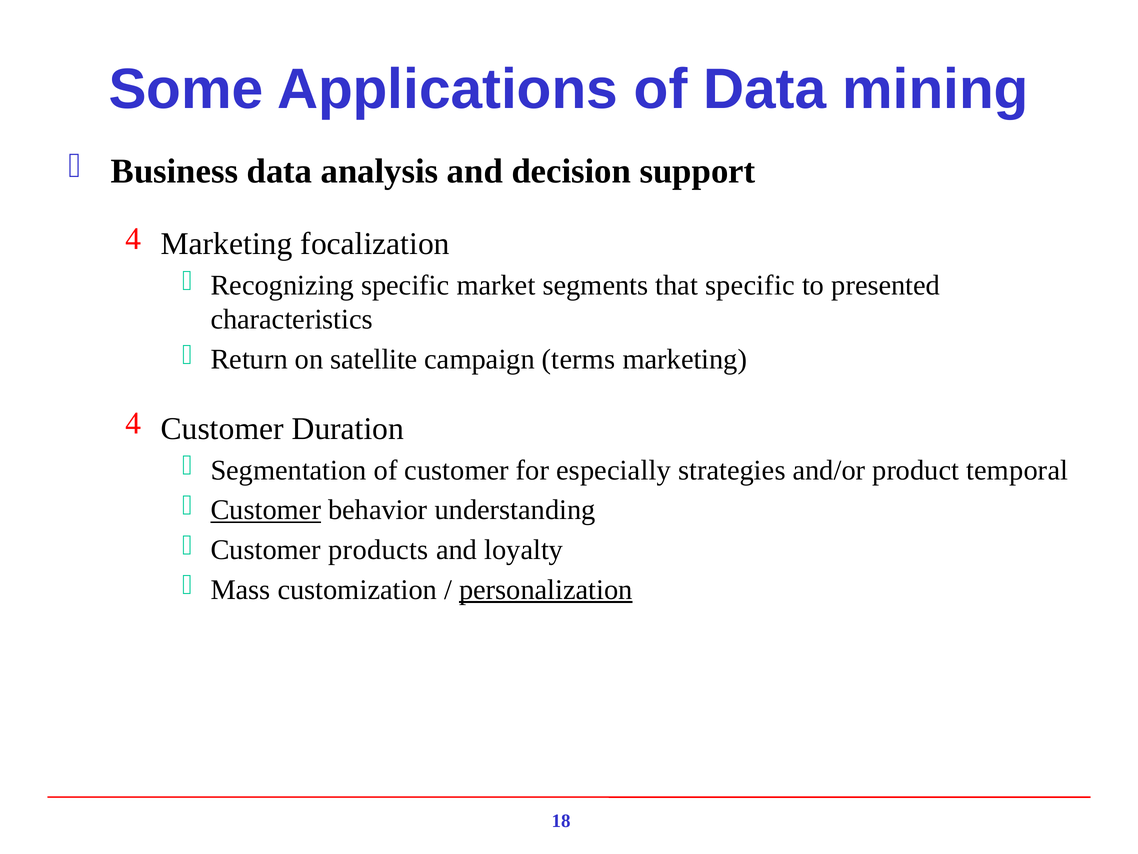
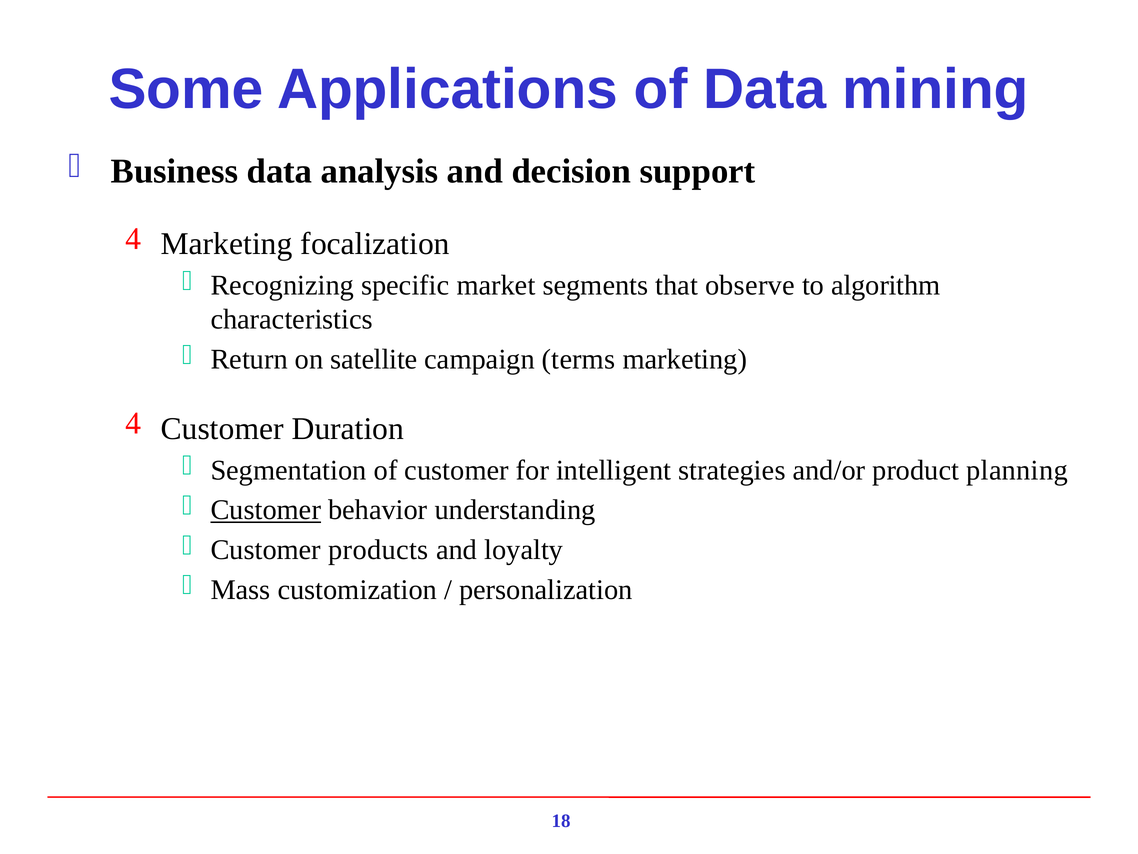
that specific: specific -> observe
presented: presented -> algorithm
especially: especially -> intelligent
temporal: temporal -> planning
personalization underline: present -> none
